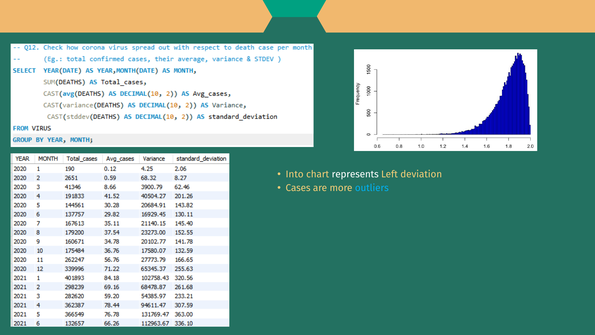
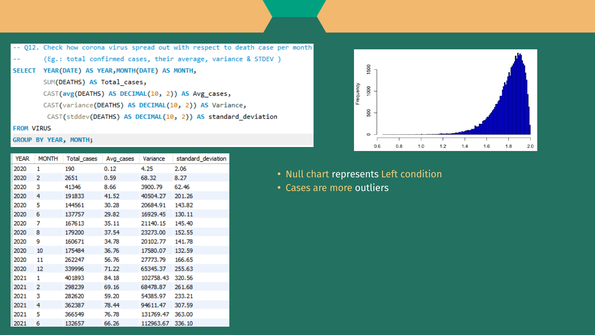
Into: Into -> Null
deviation: deviation -> condition
outliers colour: light blue -> white
